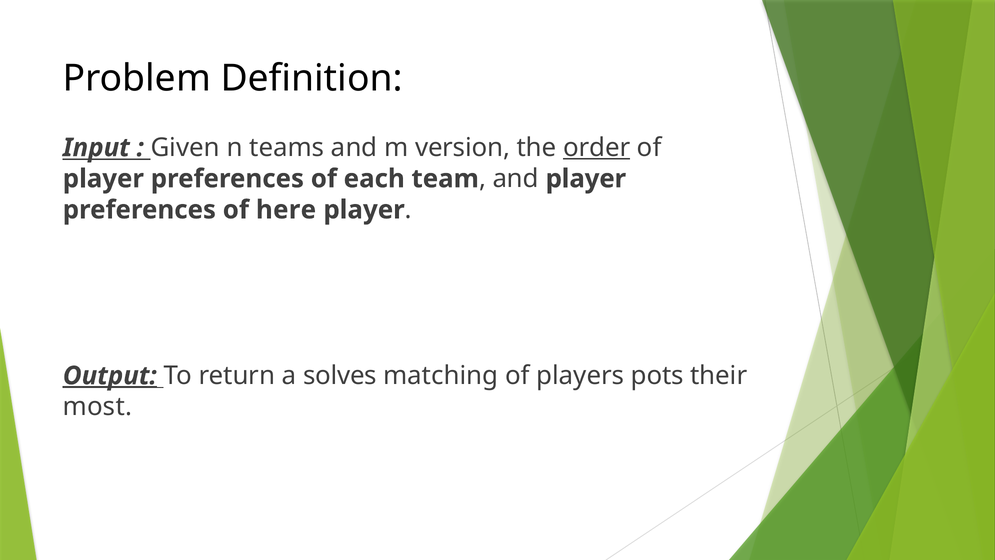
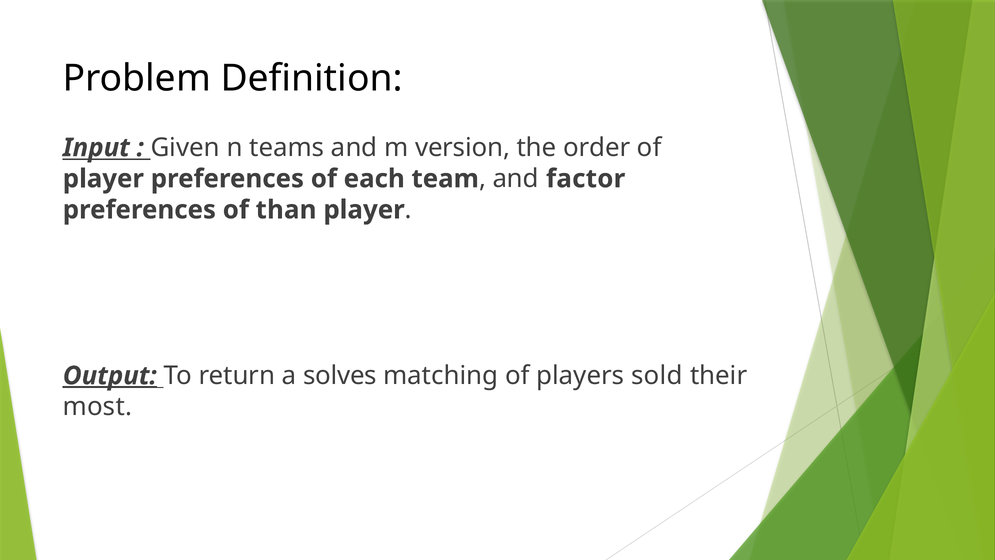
order underline: present -> none
and player: player -> factor
here: here -> than
pots: pots -> sold
